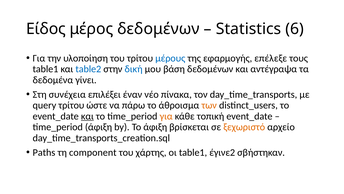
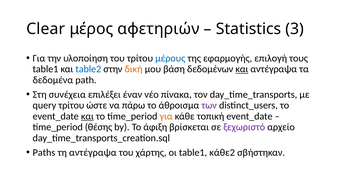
Είδος: Είδος -> Clear
μέρος δεδομένων: δεδομένων -> αφετηριών
6: 6 -> 3
επέλεξε: επέλεξε -> επιλογή
δική colour: blue -> orange
και at (242, 69) underline: none -> present
γίνει: γίνει -> path
των colour: orange -> purple
time_period άφιξη: άφιξη -> θέσης
ξεχωριστό colour: orange -> purple
τη component: component -> αντέγραψα
έγινε2: έγινε2 -> κάθε2
